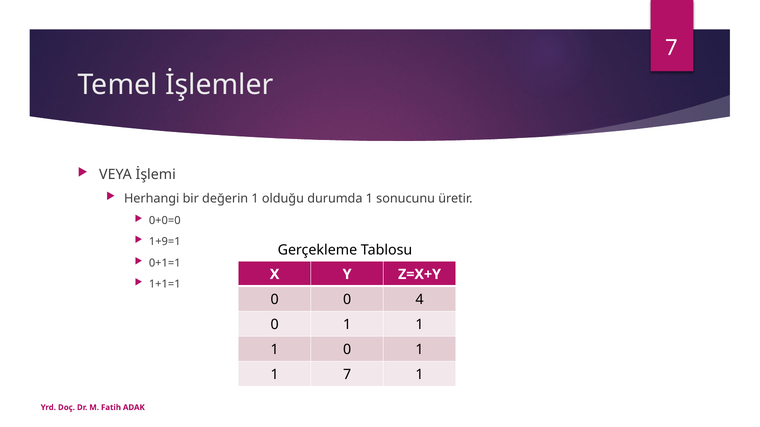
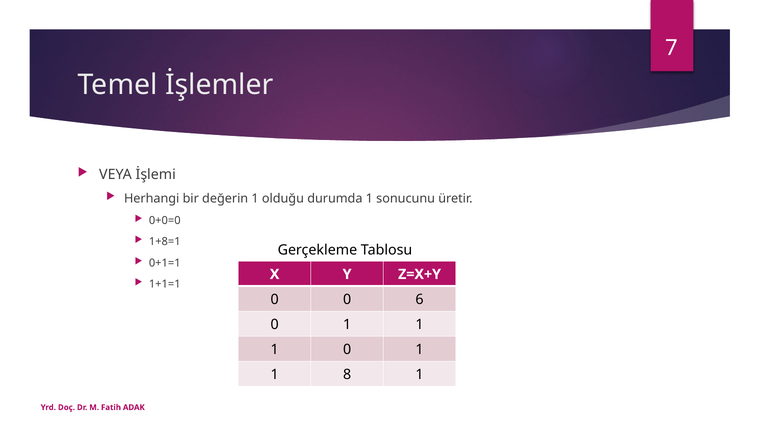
1+9=1: 1+9=1 -> 1+8=1
4: 4 -> 6
1 7: 7 -> 8
